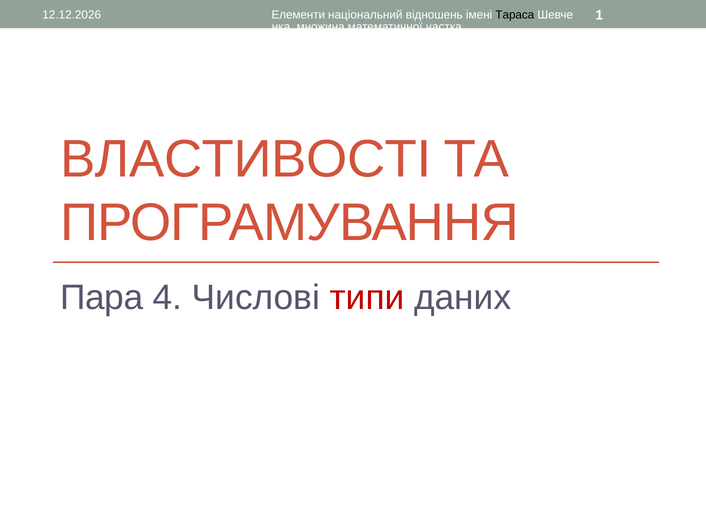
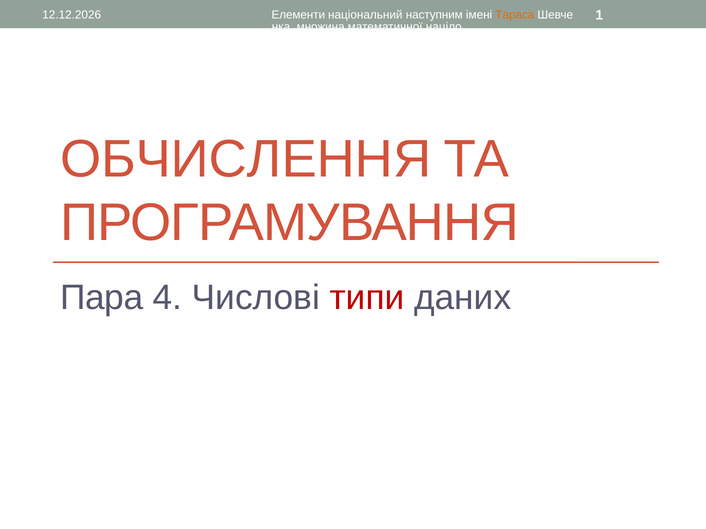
відношень: відношень -> наступним
Тараса colour: black -> orange
частка: частка -> націло
ВЛАСТИВОСТІ: ВЛАСТИВОСТІ -> ОБЧИСЛЕННЯ
